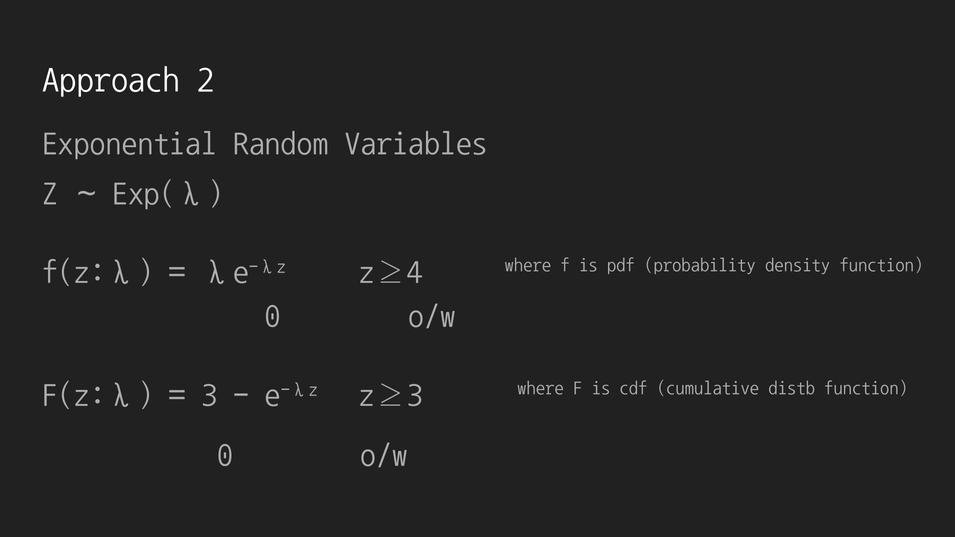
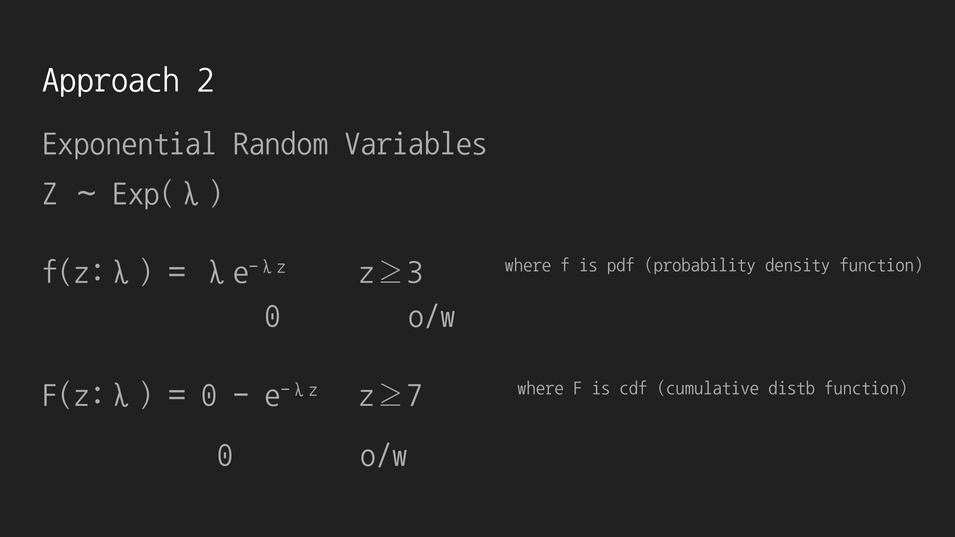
z≥4: z≥4 -> z≥3
3 at (209, 395): 3 -> 0
z≥3: z≥3 -> z≥7
